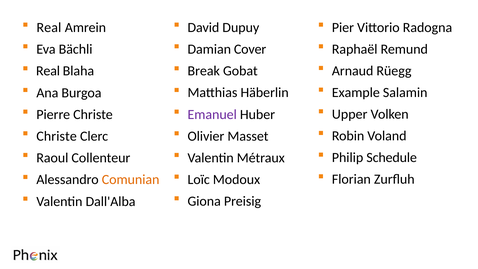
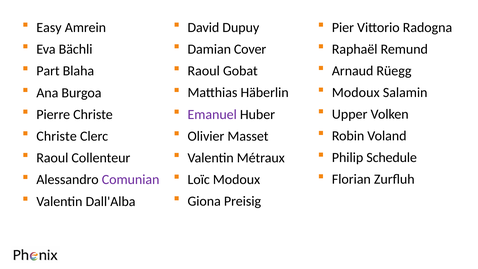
Real at (49, 28): Real -> Easy
Real at (48, 71): Real -> Part
Break at (204, 71): Break -> Raoul
Example at (356, 93): Example -> Modoux
Comunian colour: orange -> purple
